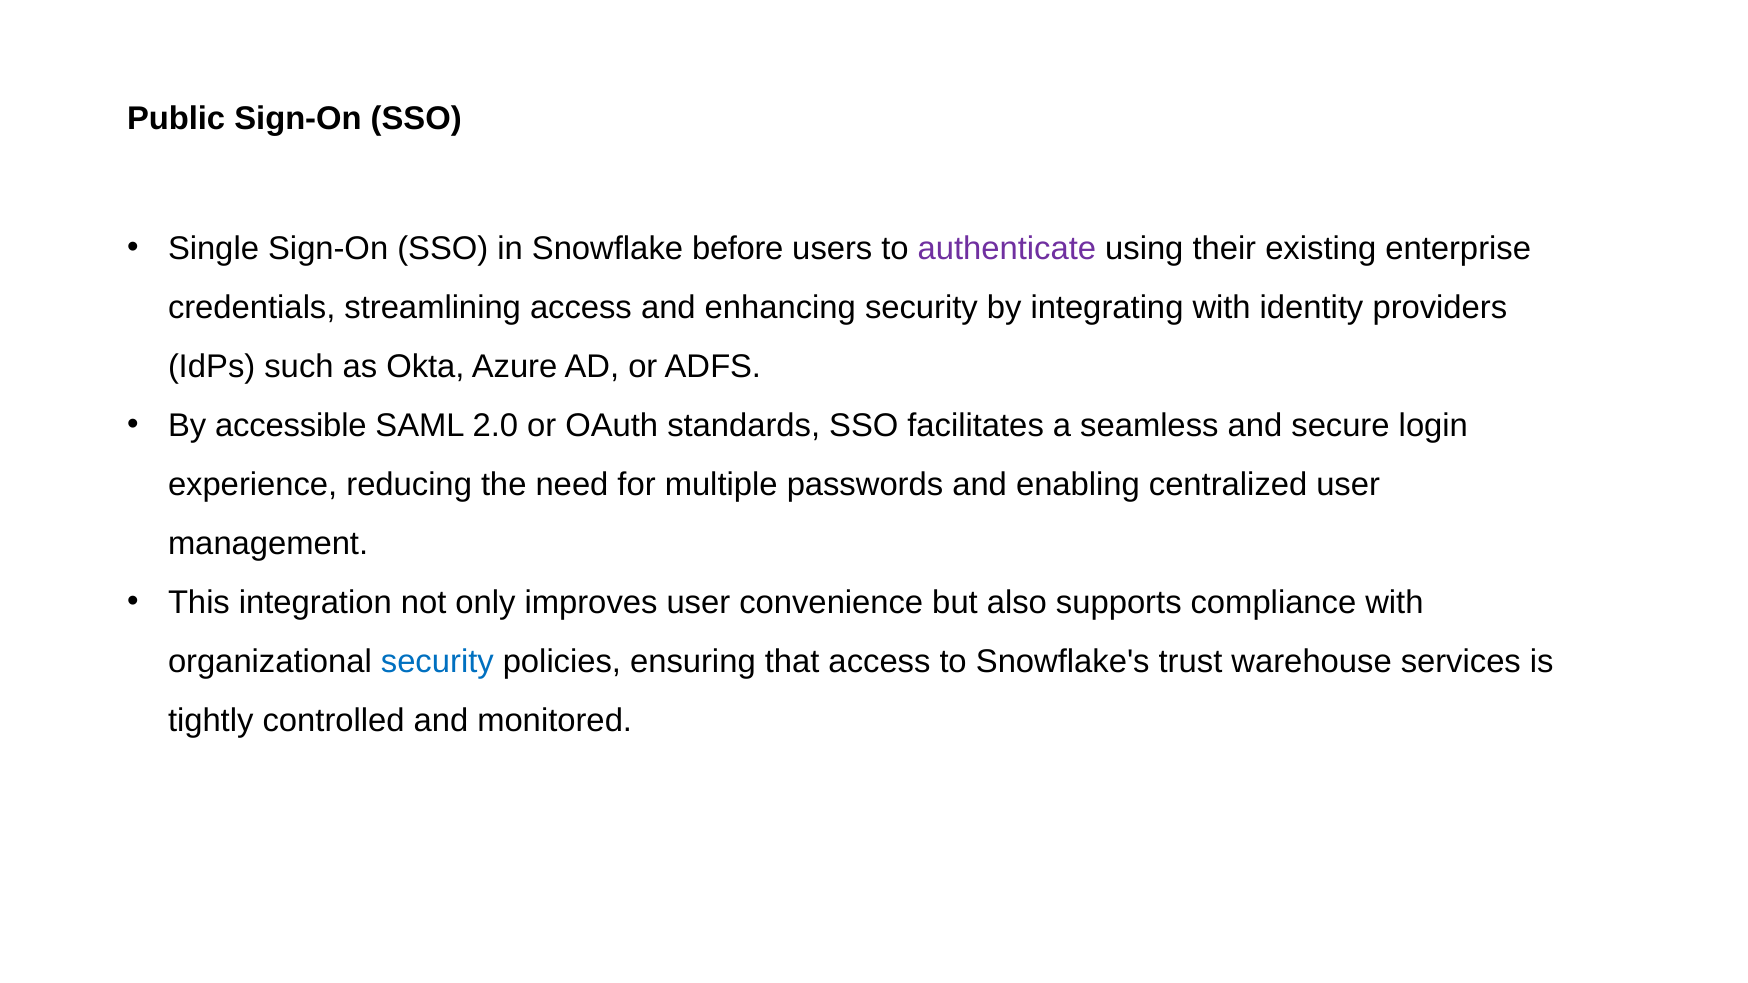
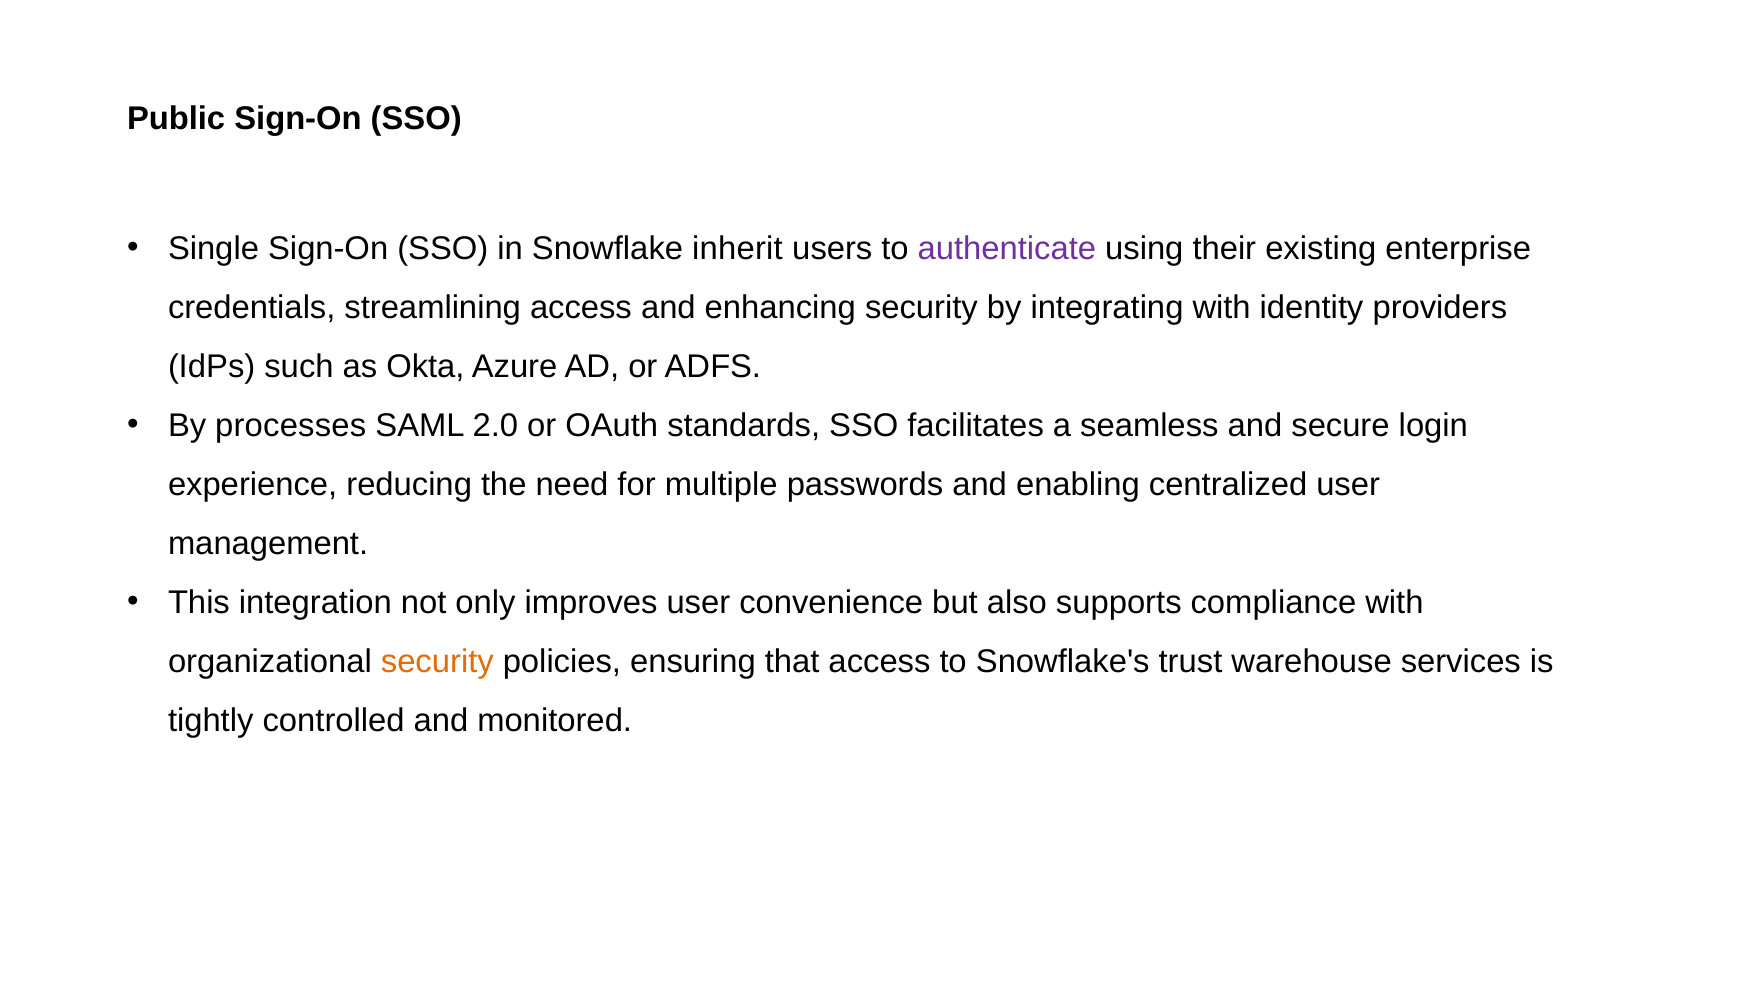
before: before -> inherit
accessible: accessible -> processes
security at (437, 662) colour: blue -> orange
